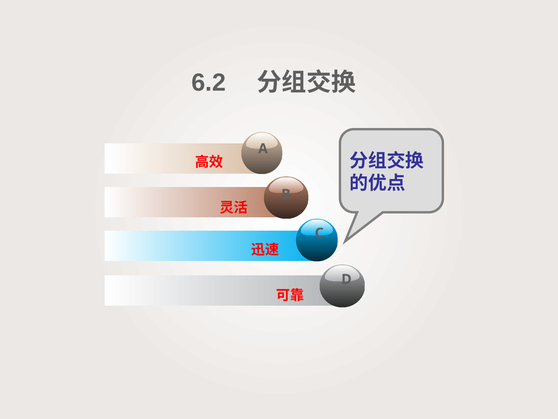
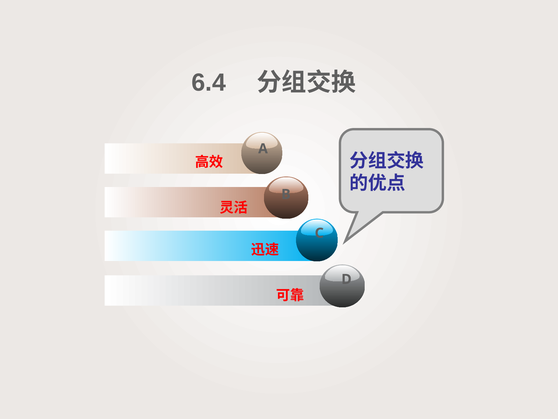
6.2: 6.2 -> 6.4
